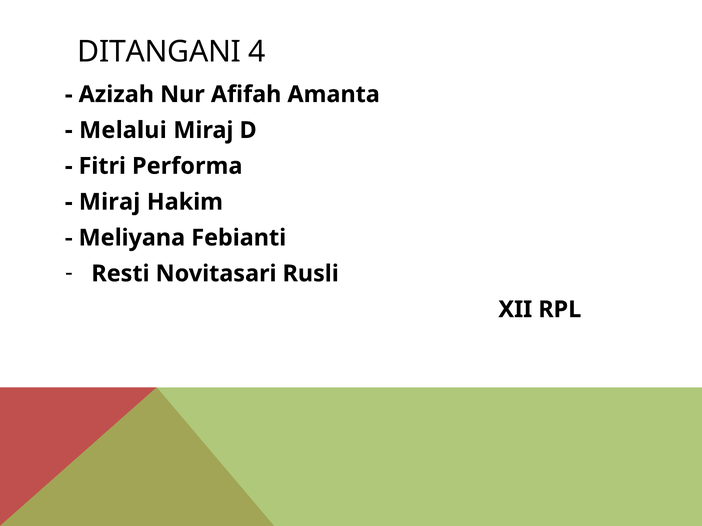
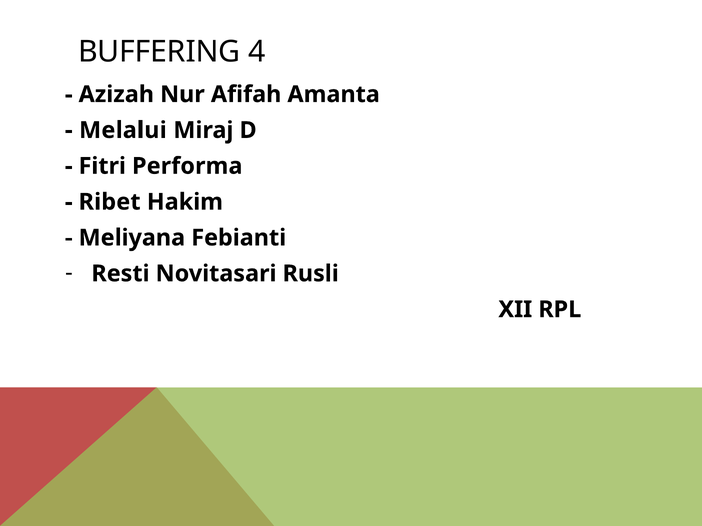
DITANGANI: DITANGANI -> BUFFERING
Miraj at (110, 202): Miraj -> Ribet
